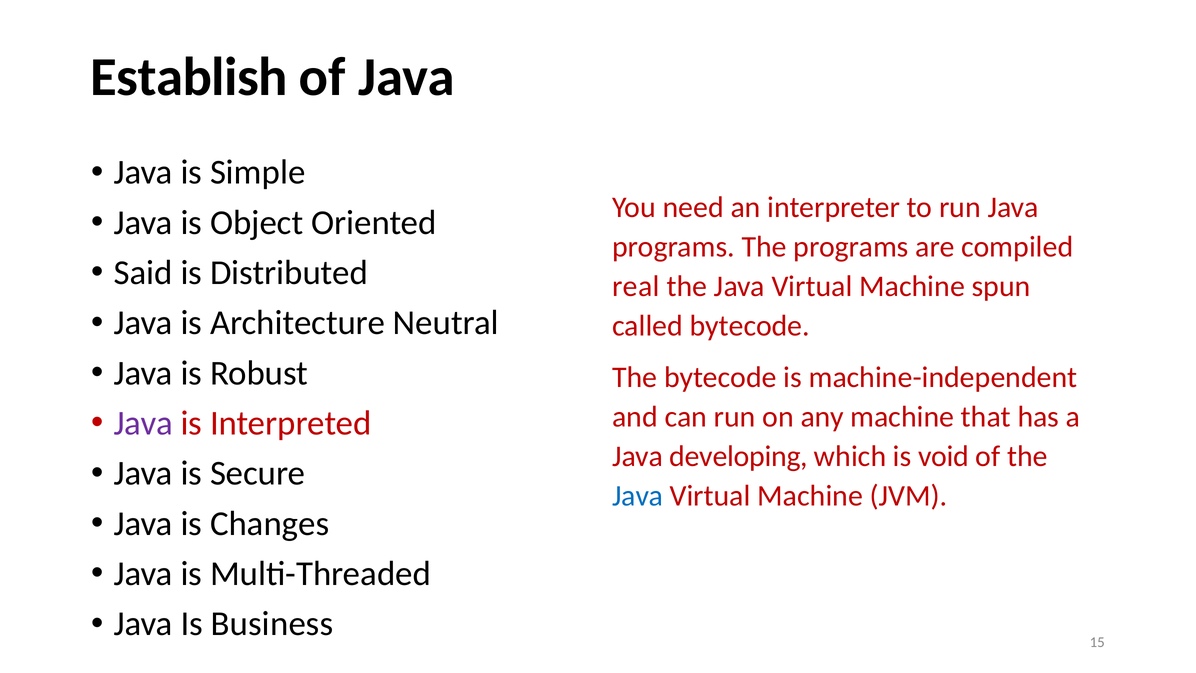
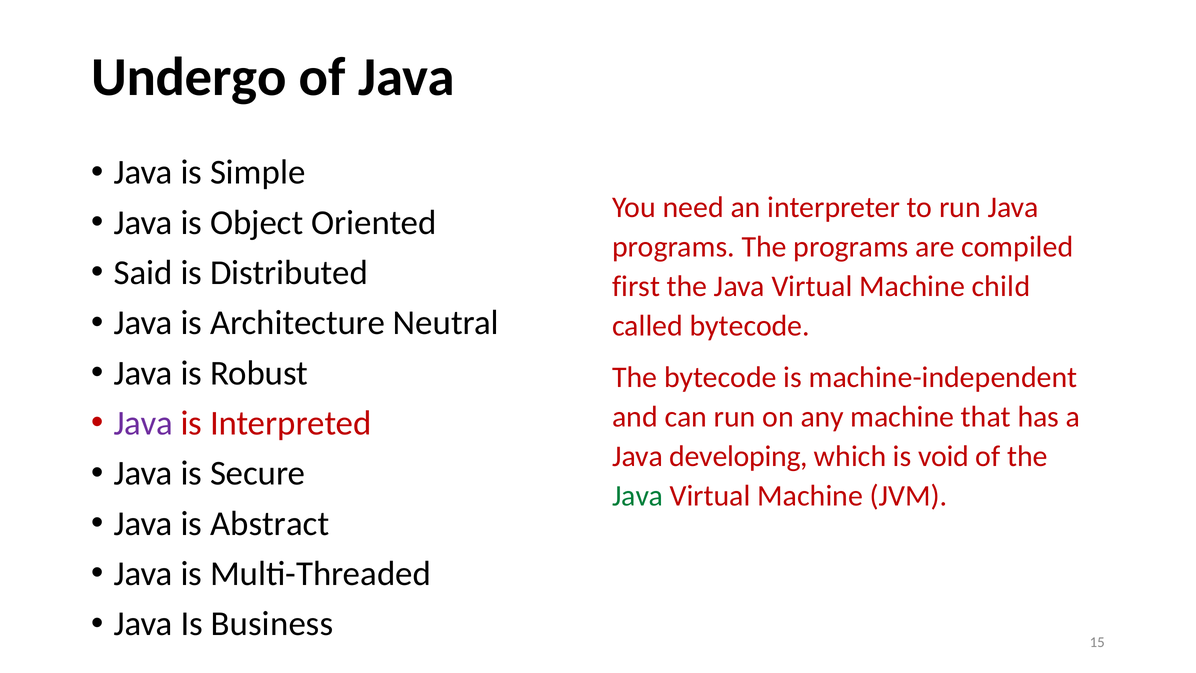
Establish: Establish -> Undergo
real: real -> first
spun: spun -> child
Java at (638, 496) colour: blue -> green
Changes: Changes -> Abstract
